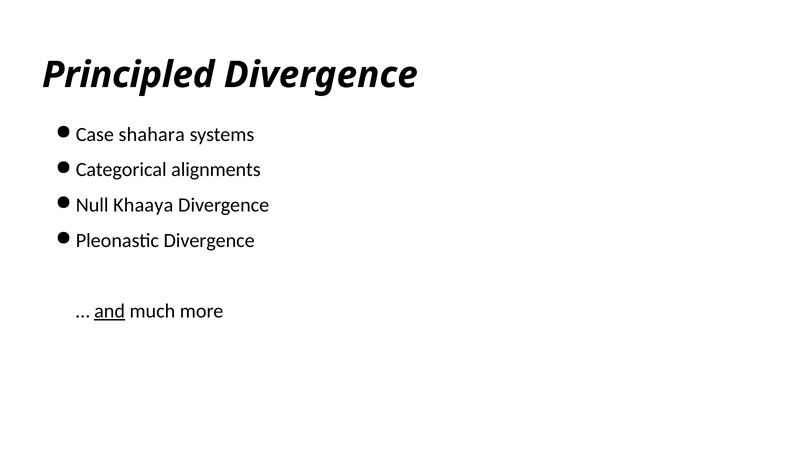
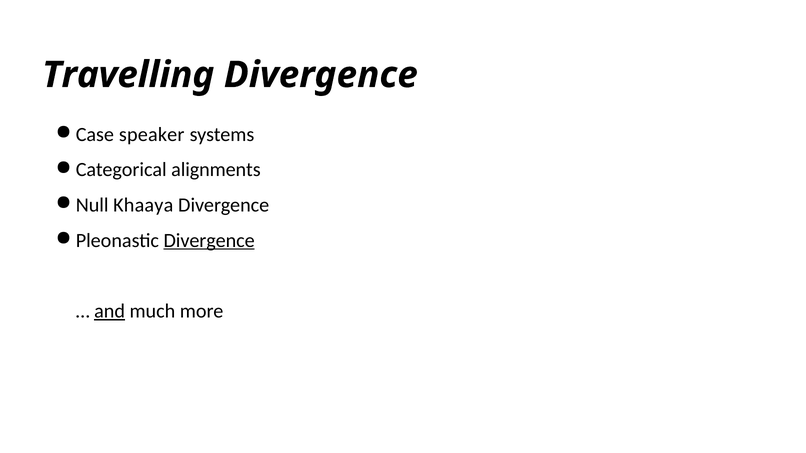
Principled: Principled -> Travelling
shahara: shahara -> speaker
Divergence at (209, 241) underline: none -> present
